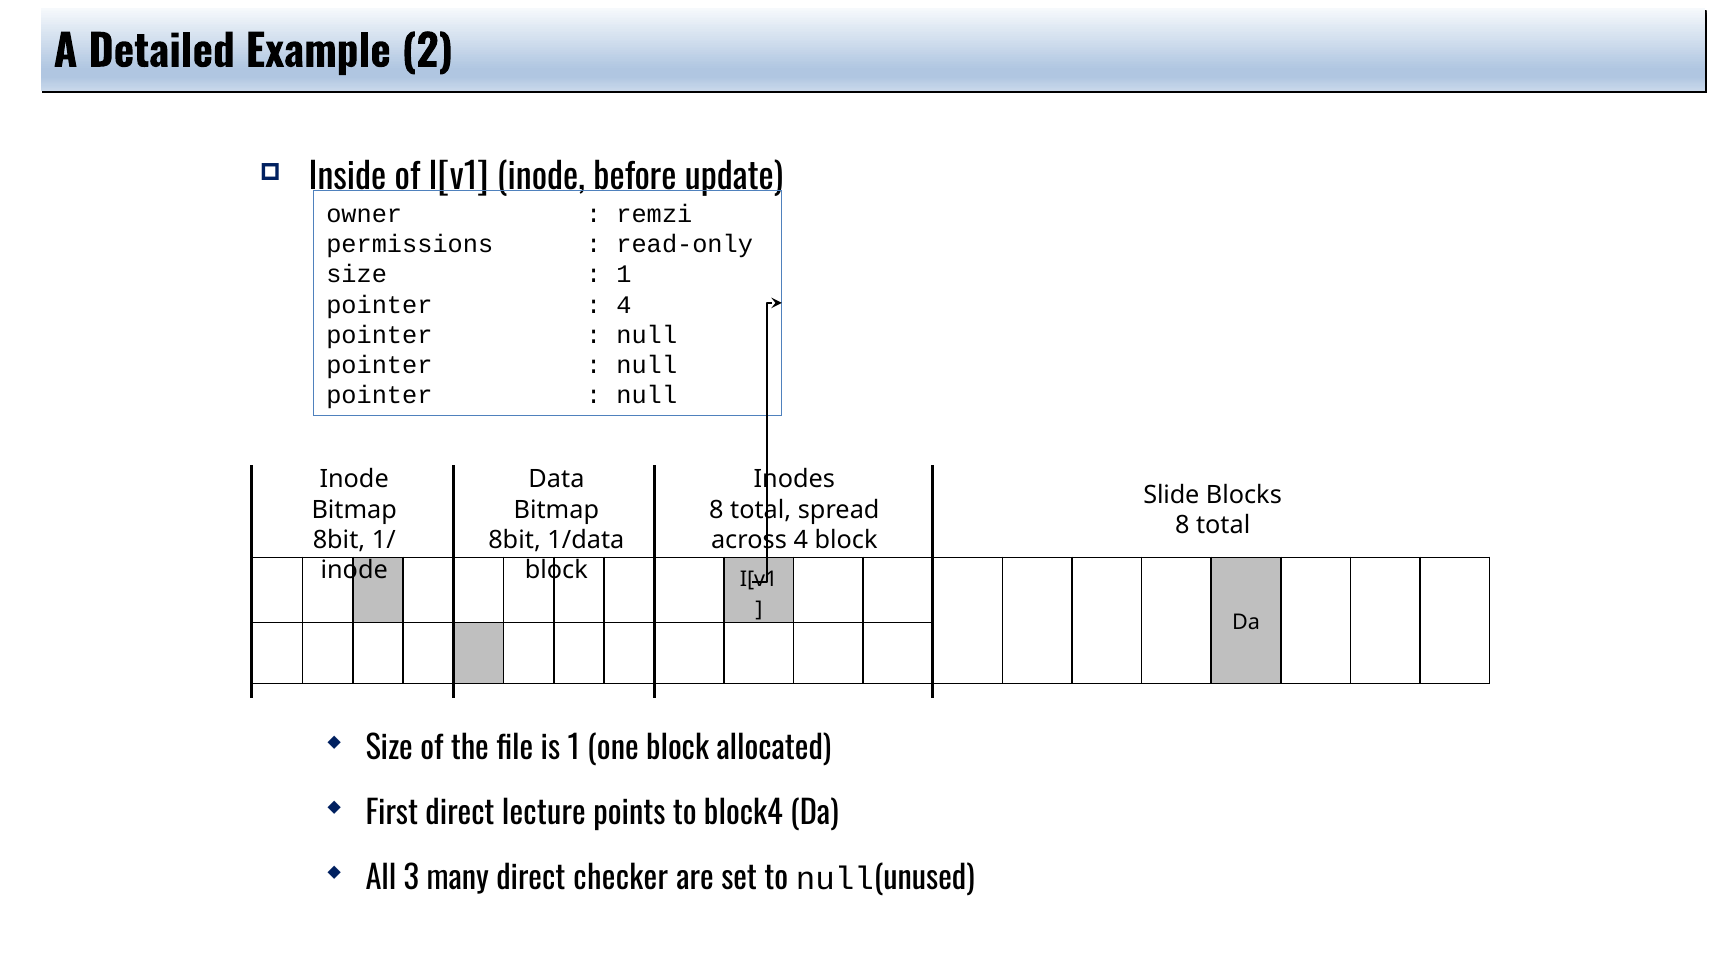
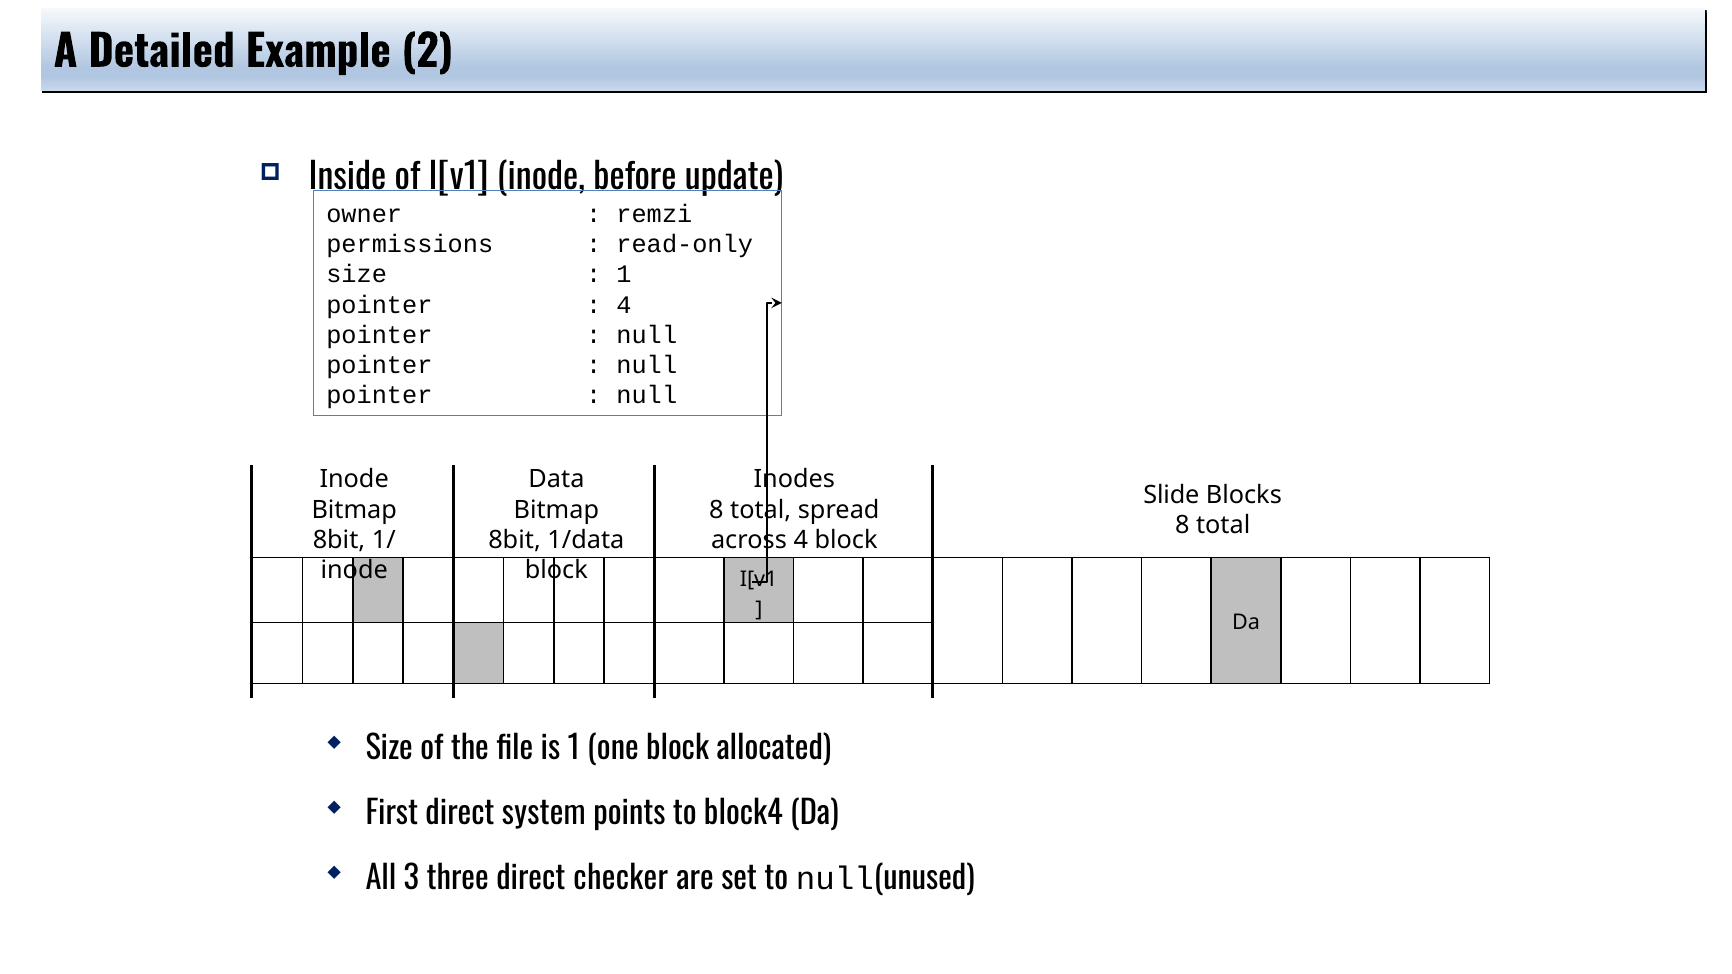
lecture: lecture -> system
many: many -> three
